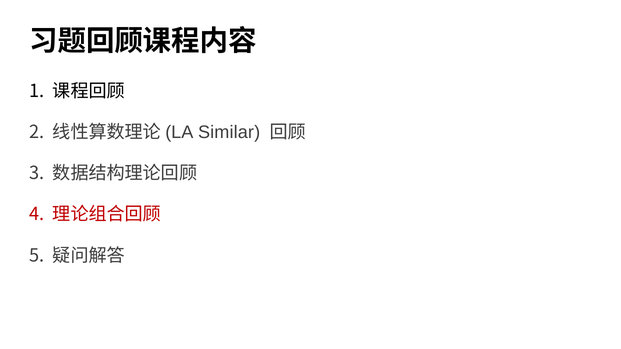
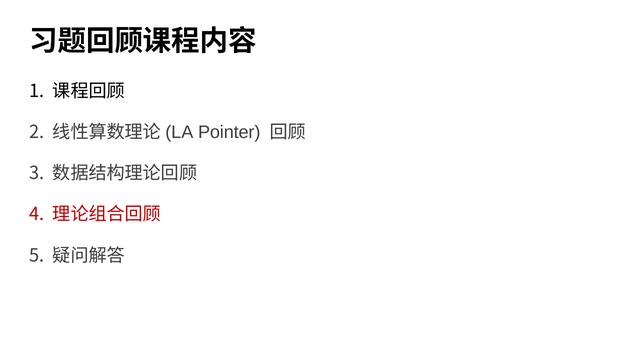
Similar: Similar -> Pointer
